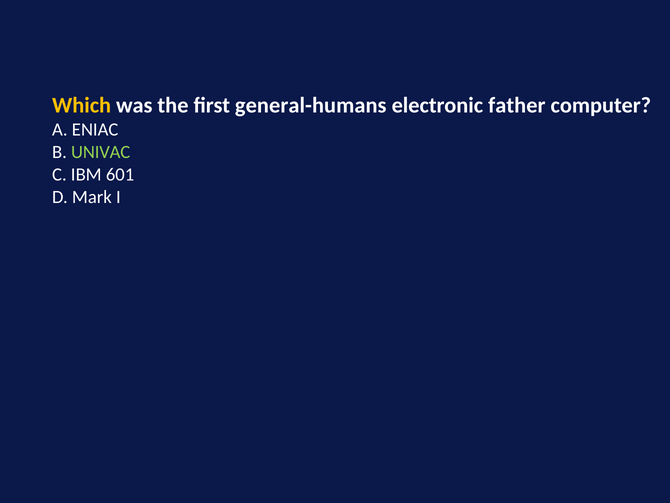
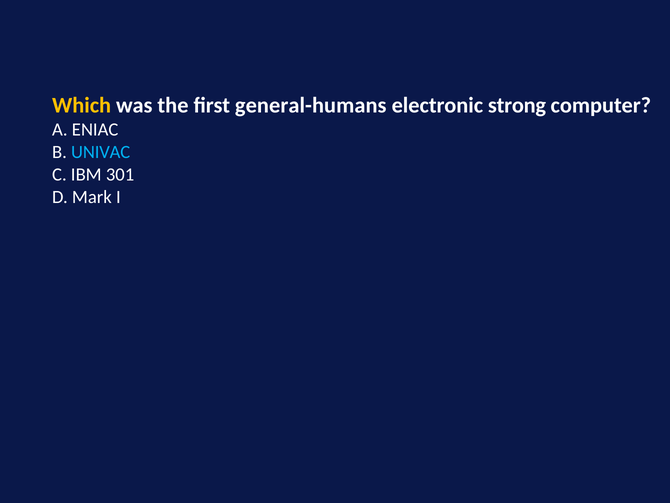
father: father -> strong
UNIVAC colour: light green -> light blue
601: 601 -> 301
